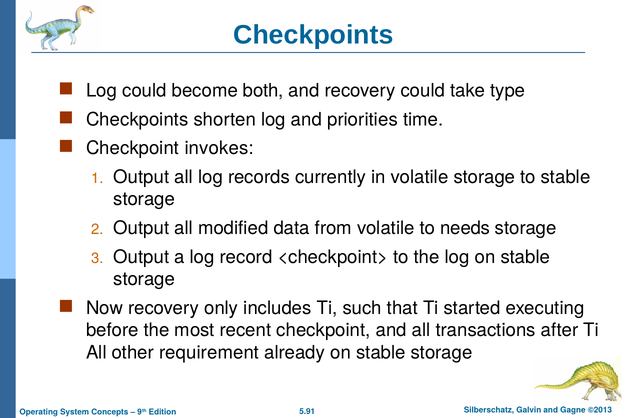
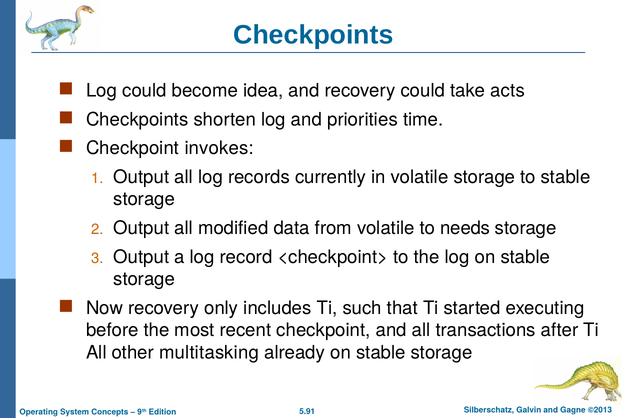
both: both -> idea
type: type -> acts
requirement: requirement -> multitasking
